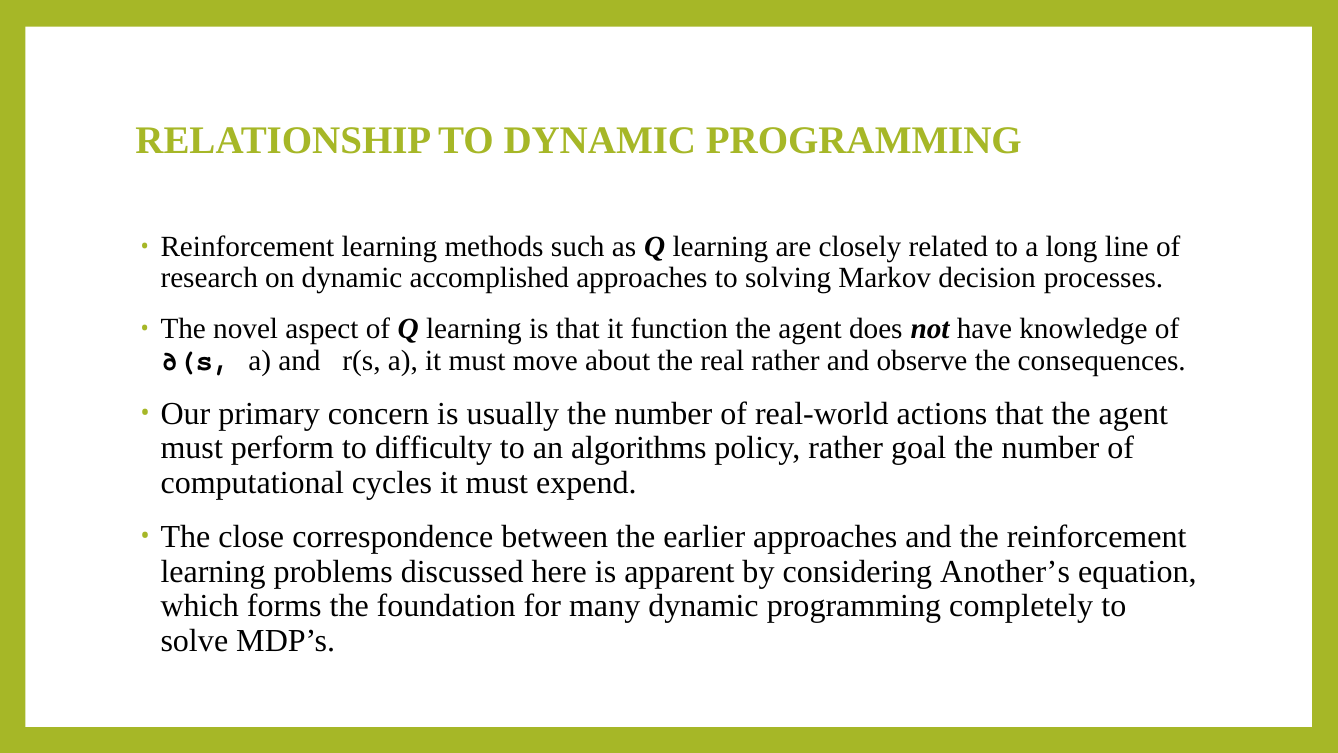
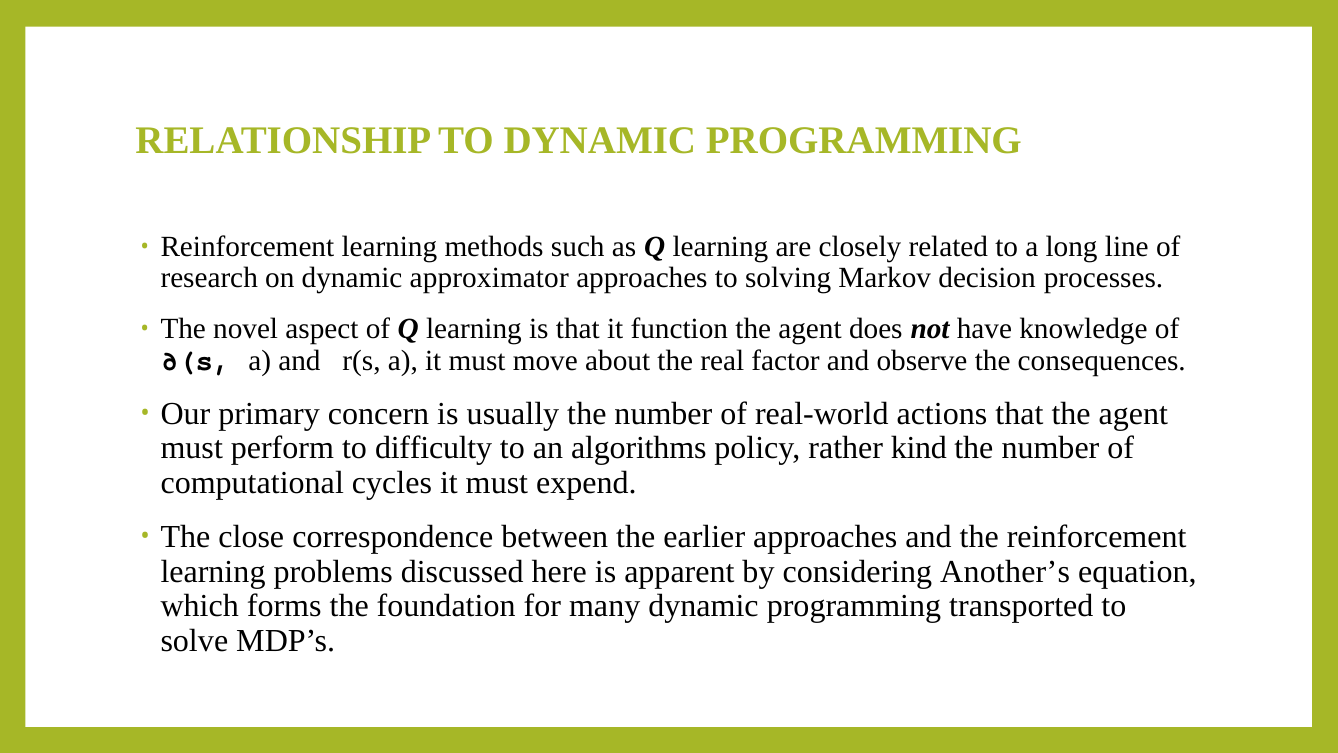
accomplished: accomplished -> approximator
real rather: rather -> factor
goal: goal -> kind
completely: completely -> transported
